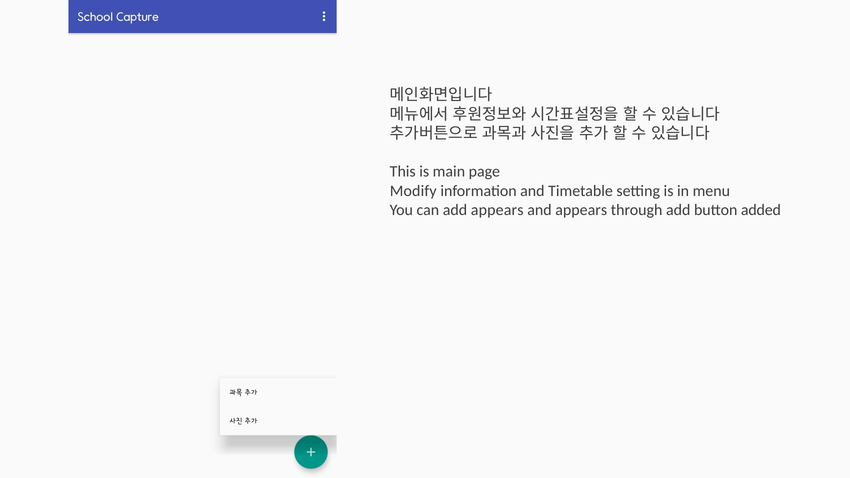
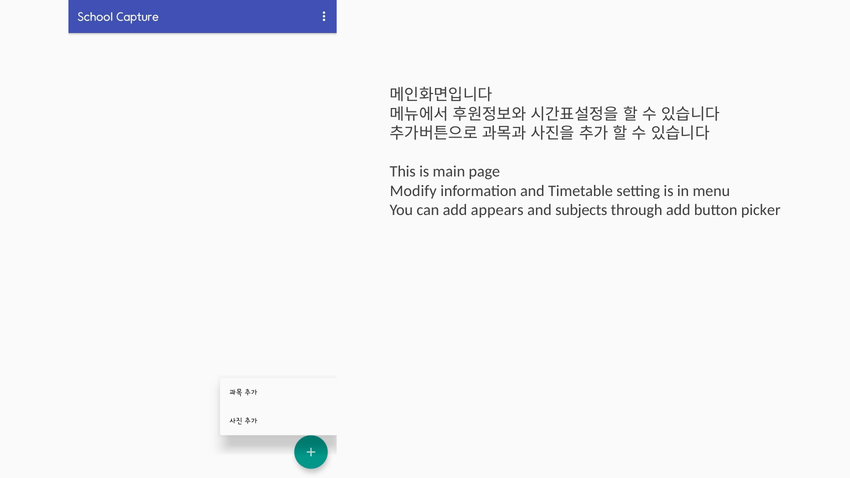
and appears: appears -> subjects
added: added -> picker
